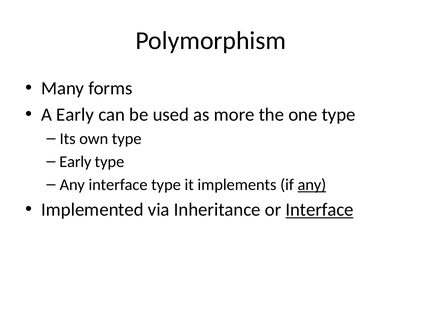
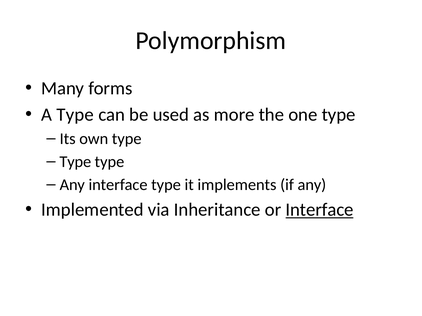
A Early: Early -> Type
Early at (75, 162): Early -> Type
any at (312, 185) underline: present -> none
